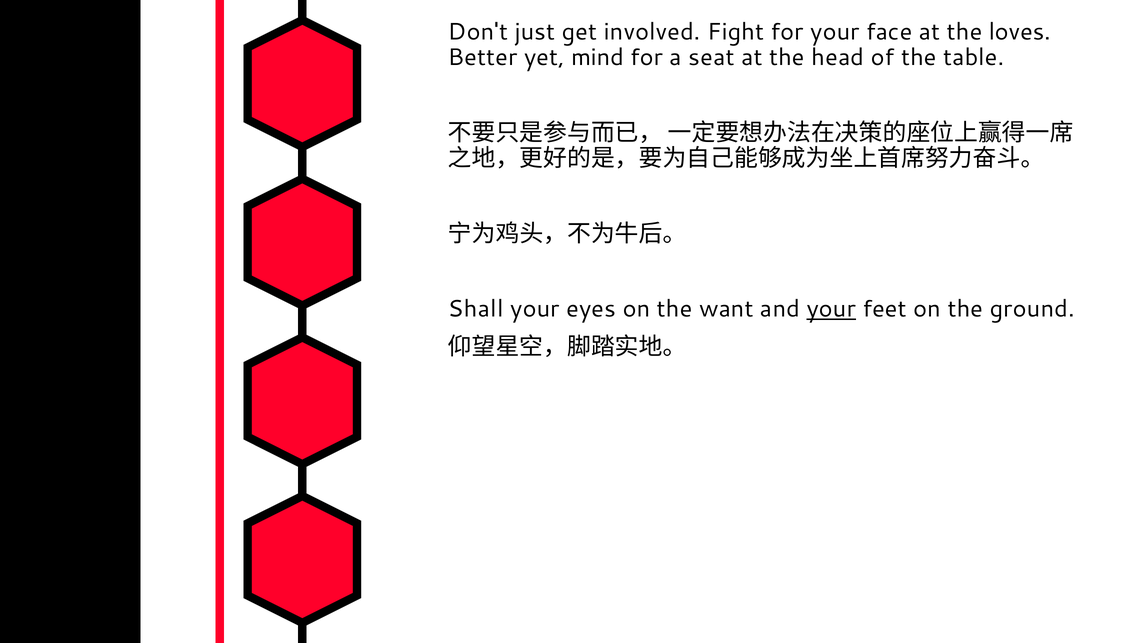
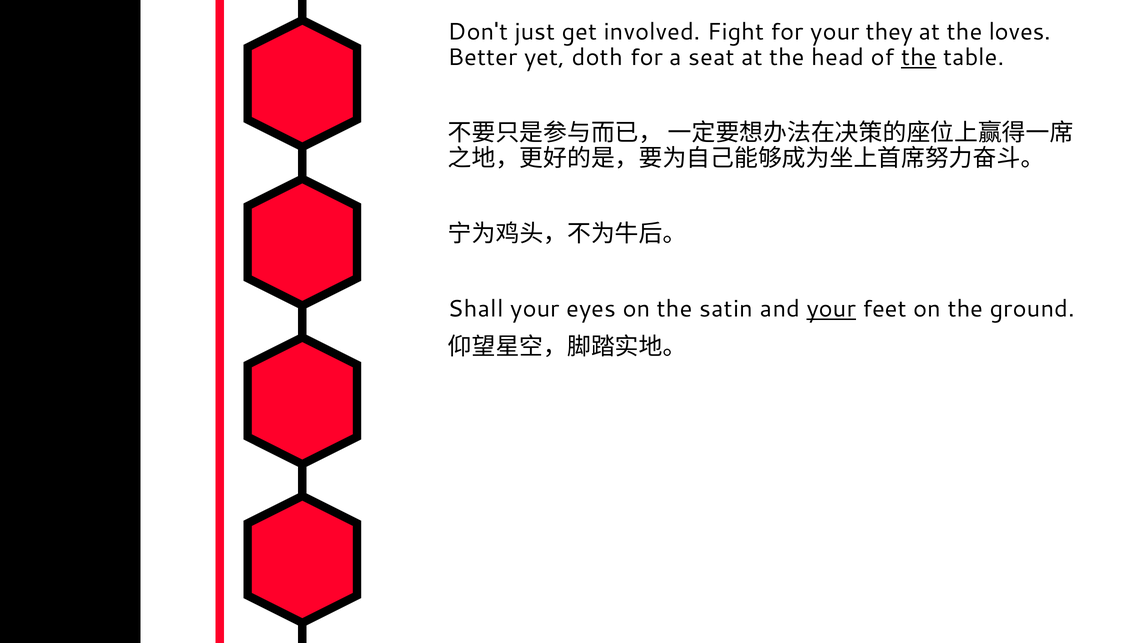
face: face -> they
mind: mind -> doth
the at (919, 58) underline: none -> present
want: want -> satin
